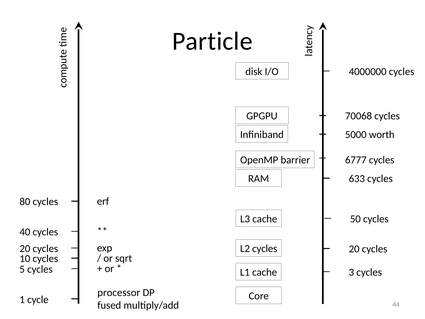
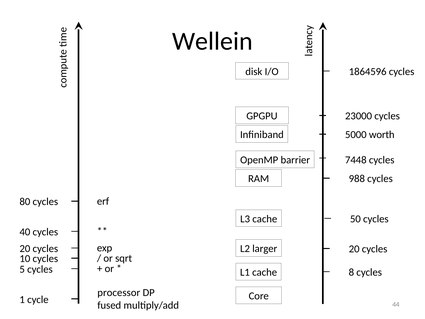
Particle: Particle -> Wellein
4000000: 4000000 -> 1864596
70068: 70068 -> 23000
6777: 6777 -> 7448
633: 633 -> 988
L2 cycles: cycles -> larger
3: 3 -> 8
